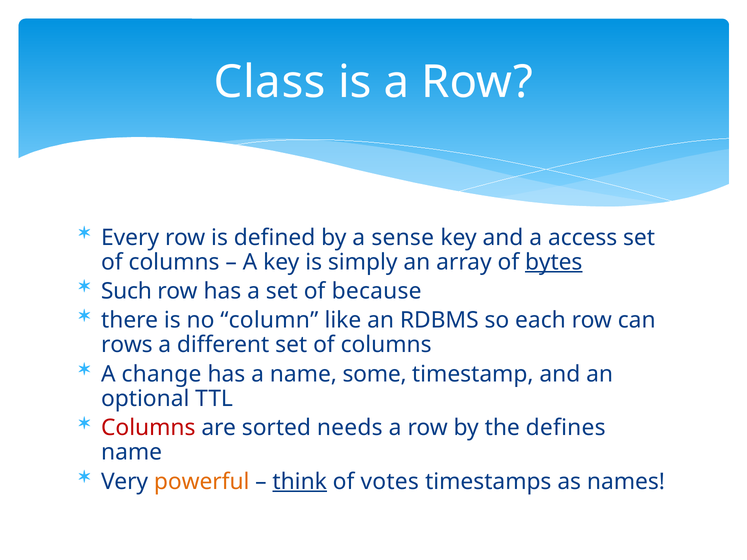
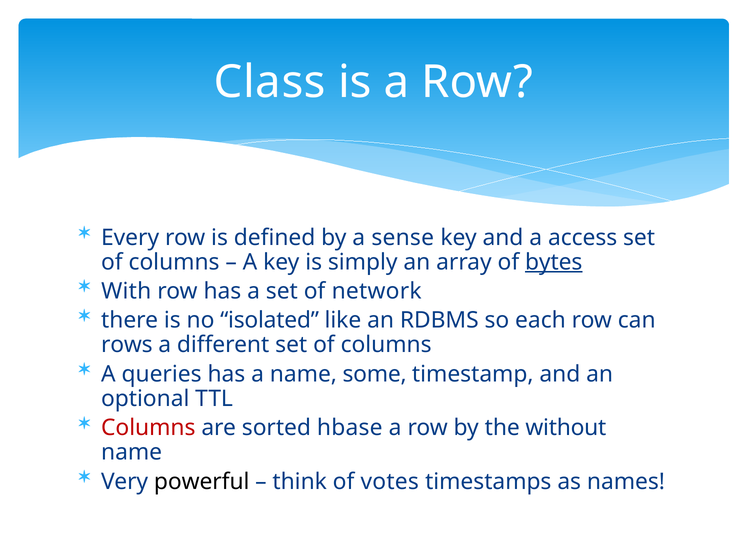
Such: Such -> With
because: because -> network
column: column -> isolated
change: change -> queries
needs: needs -> hbase
defines: defines -> without
powerful colour: orange -> black
think underline: present -> none
